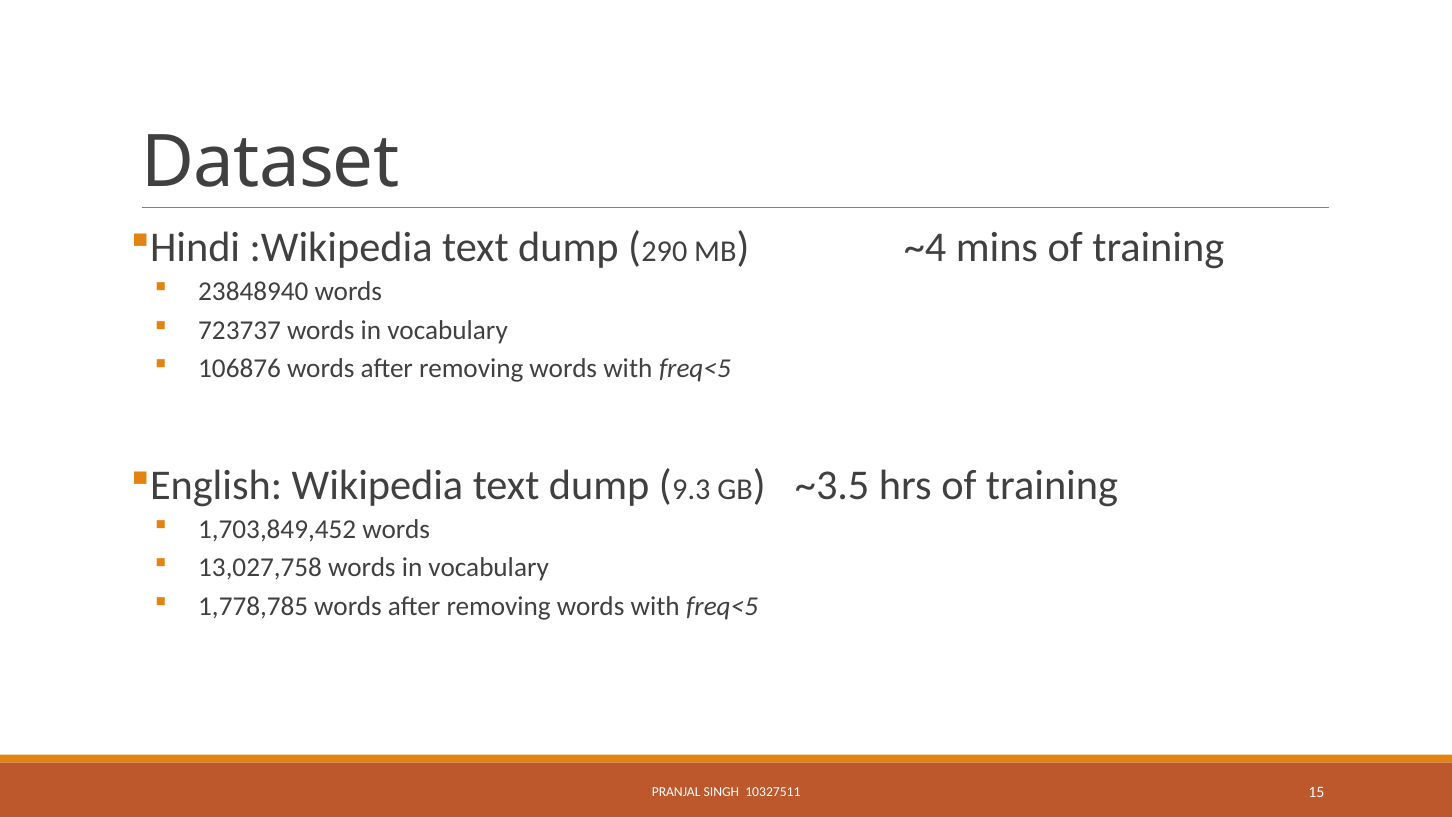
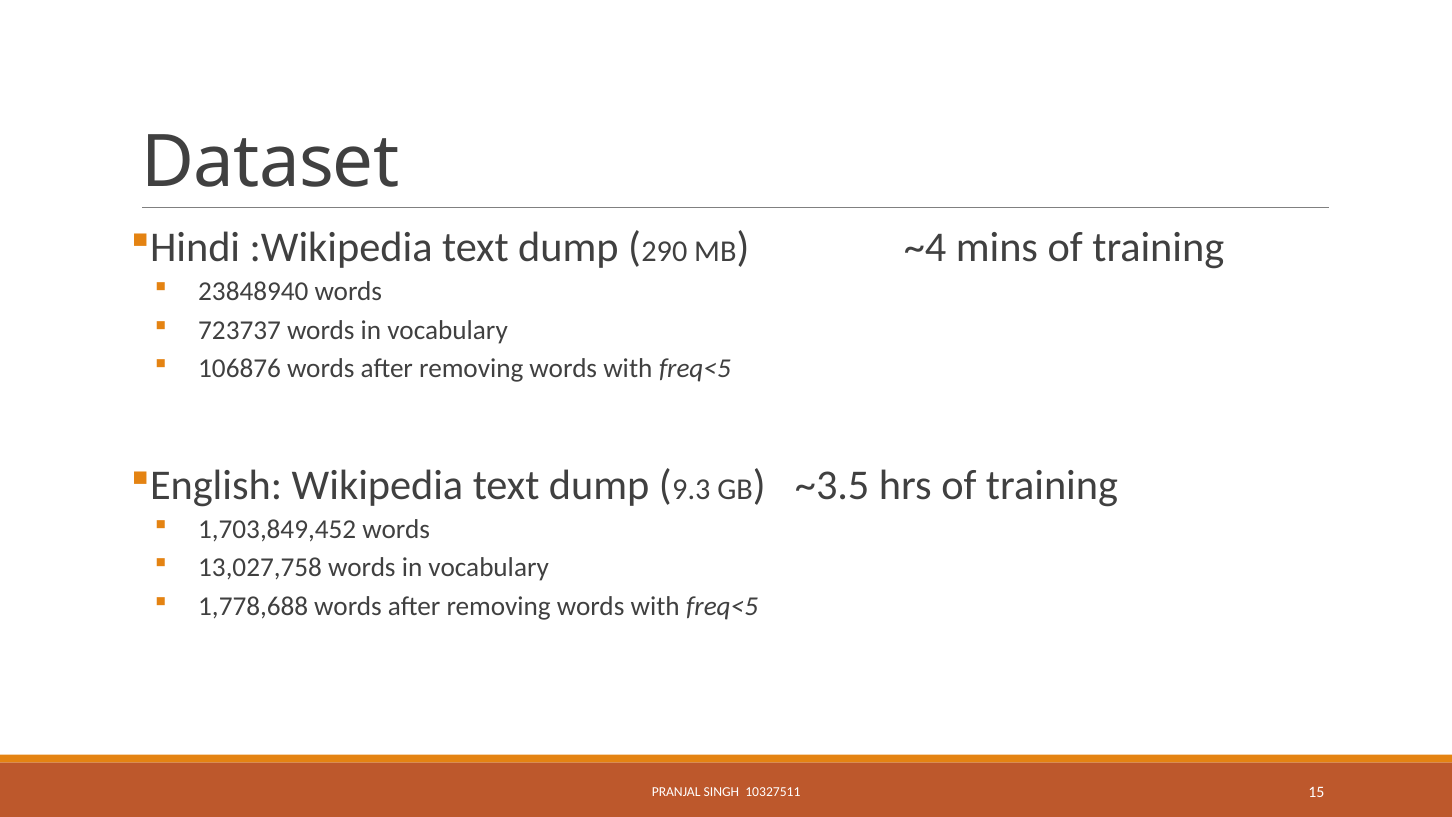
1,778,785: 1,778,785 -> 1,778,688
